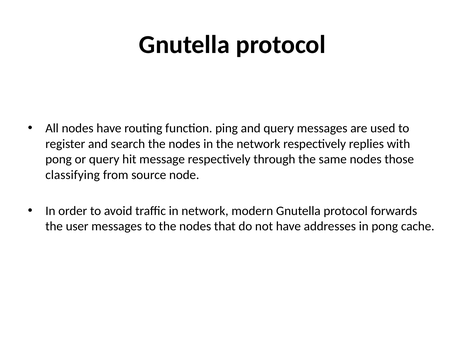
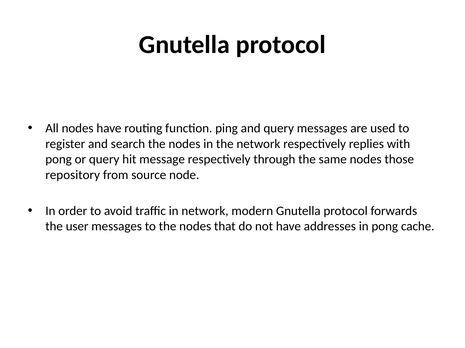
classifying: classifying -> repository
